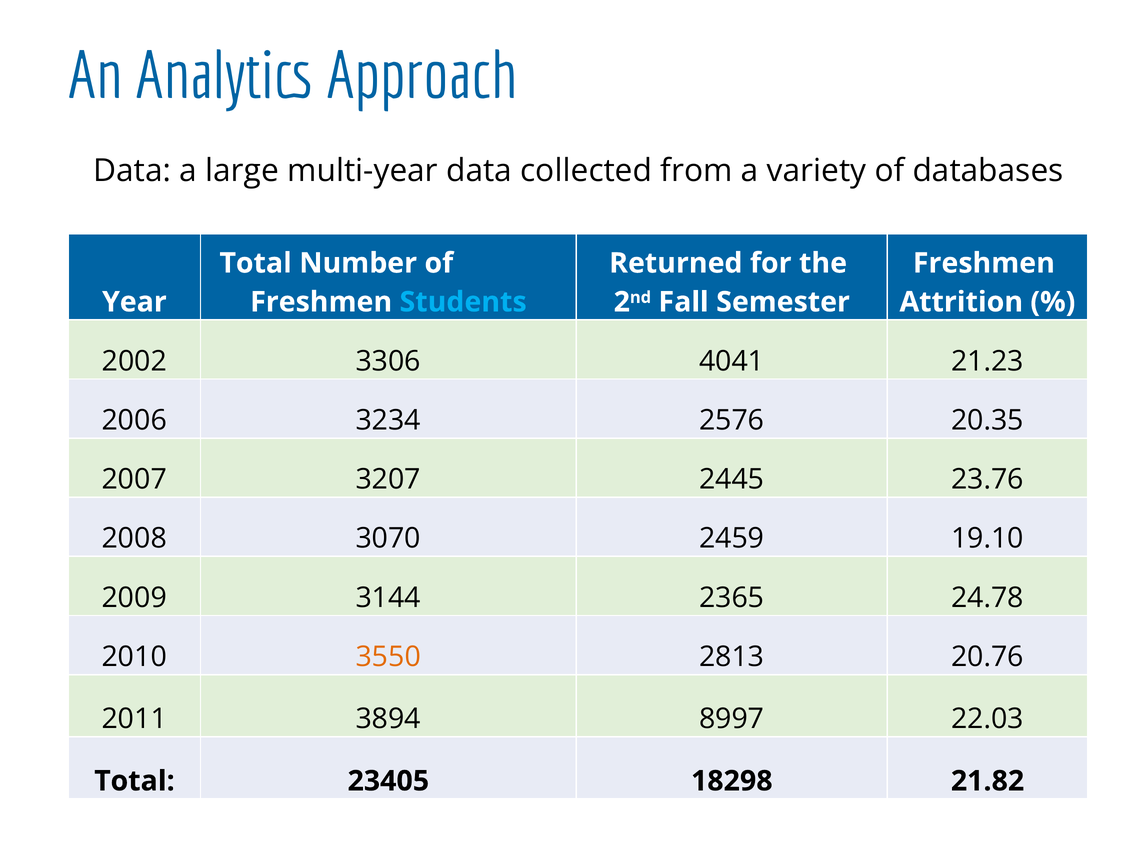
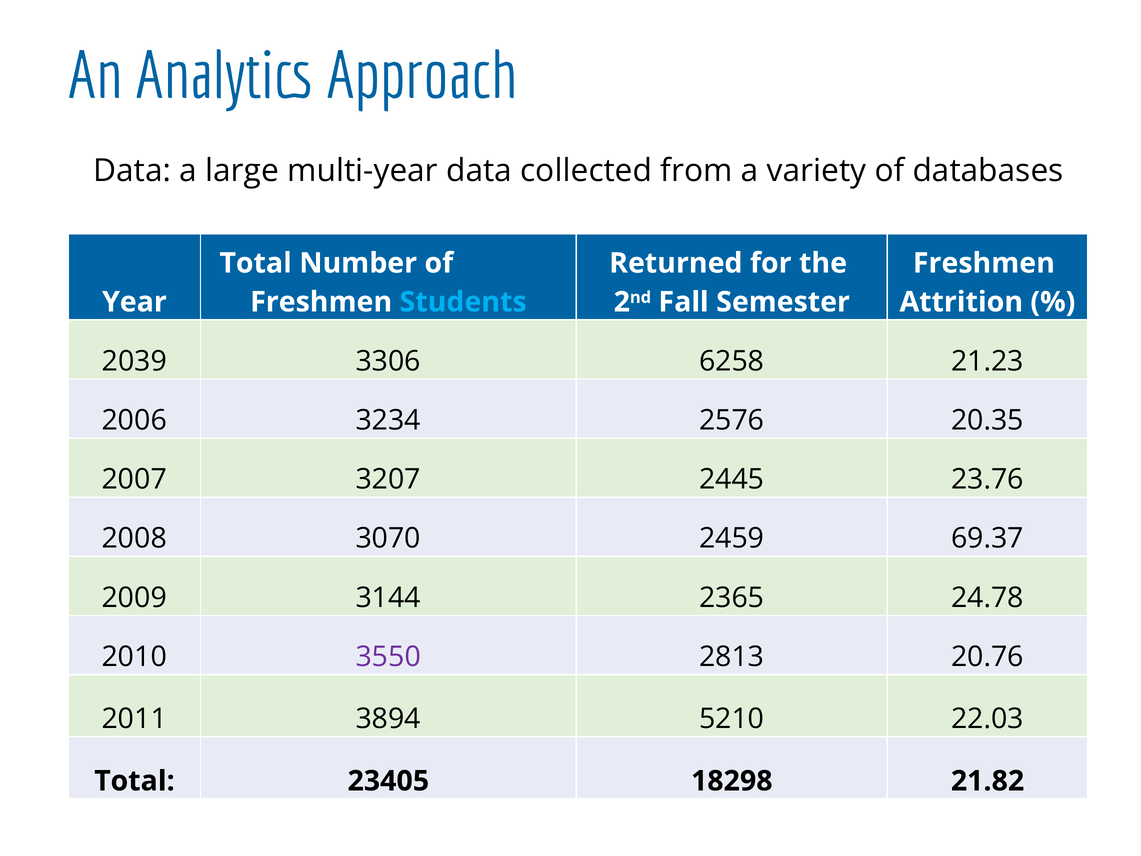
2002: 2002 -> 2039
4041: 4041 -> 6258
19.10: 19.10 -> 69.37
3550 colour: orange -> purple
8997: 8997 -> 5210
